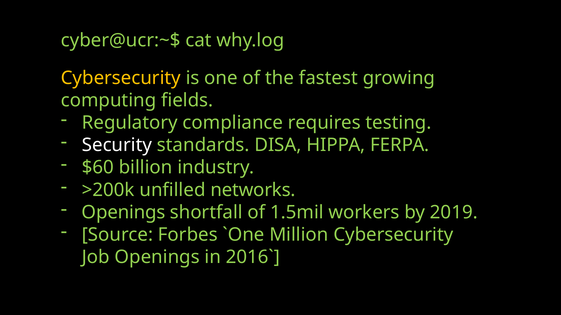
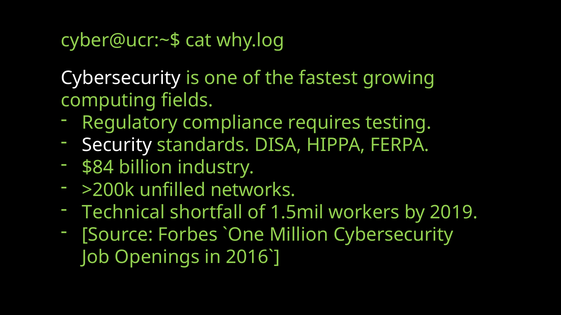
Cybersecurity at (121, 78) colour: yellow -> white
$60: $60 -> $84
Openings at (124, 213): Openings -> Technical
